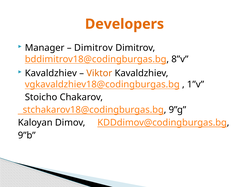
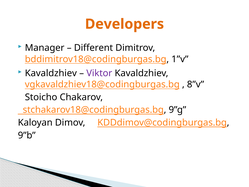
Dimitrov at (93, 48): Dimitrov -> Different
8”v: 8”v -> 1”v
Viktor colour: orange -> purple
1”v: 1”v -> 8”v
